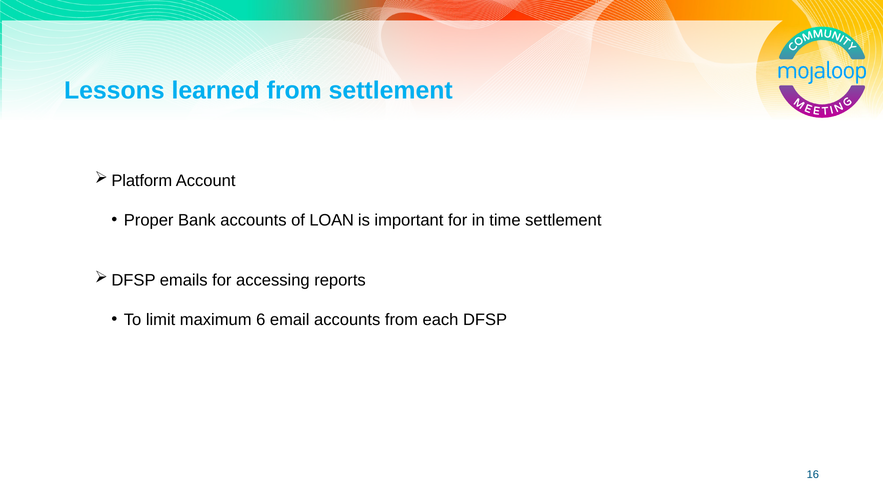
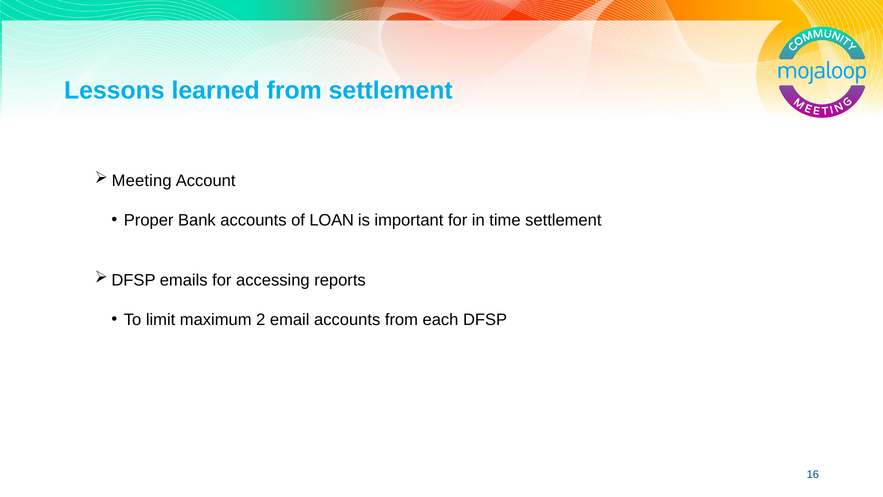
Platform: Platform -> Meeting
6: 6 -> 2
